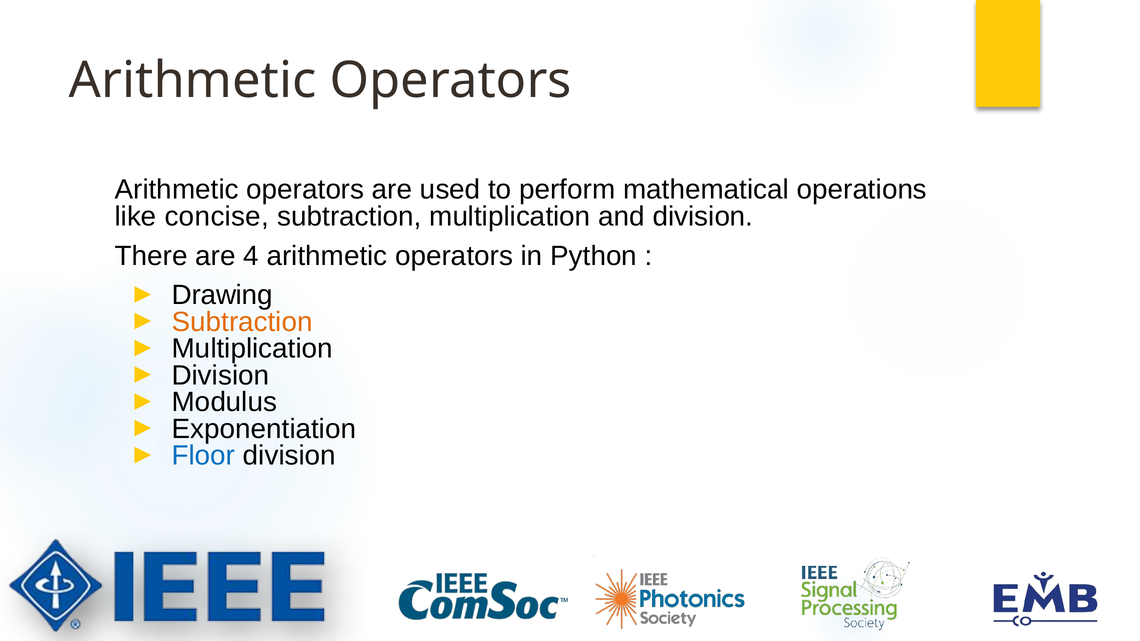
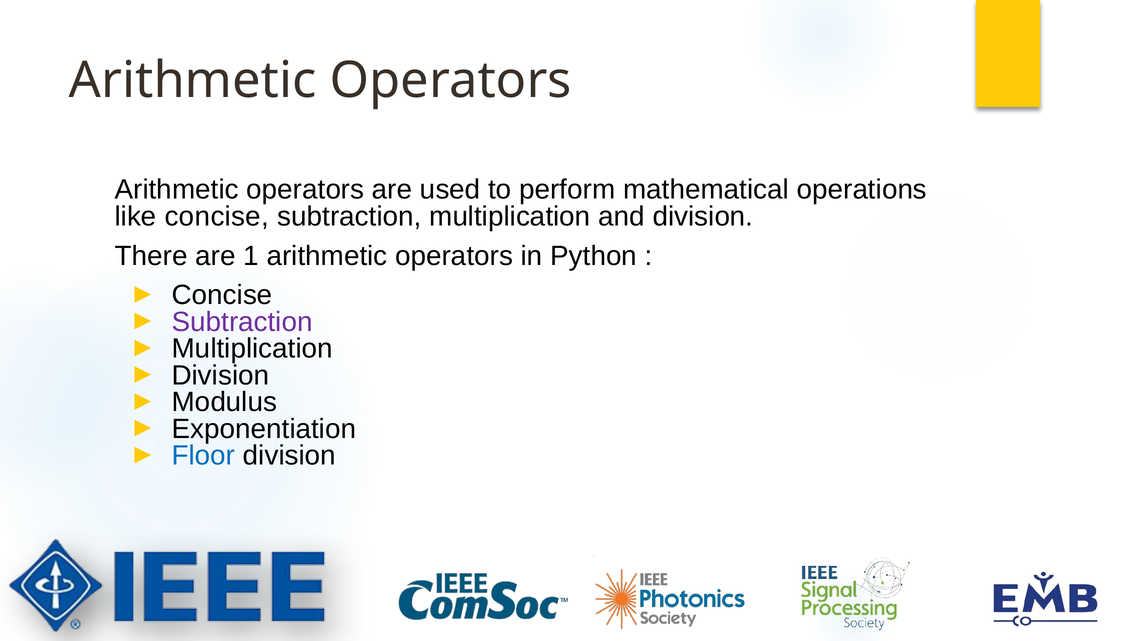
4: 4 -> 1
Drawing at (222, 295): Drawing -> Concise
Subtraction at (242, 322) colour: orange -> purple
